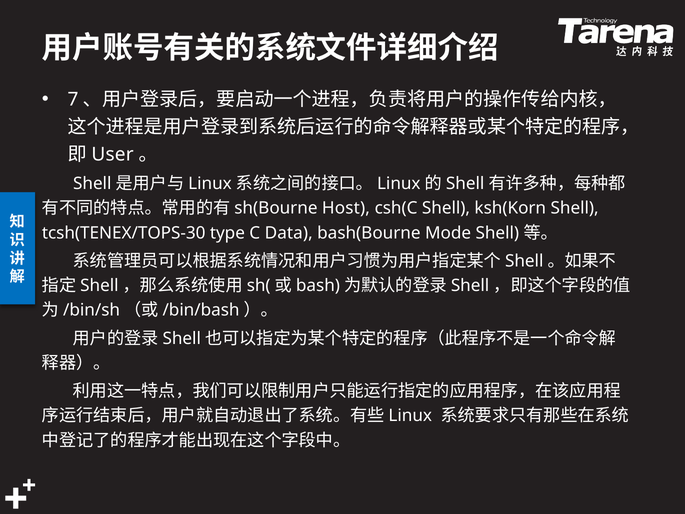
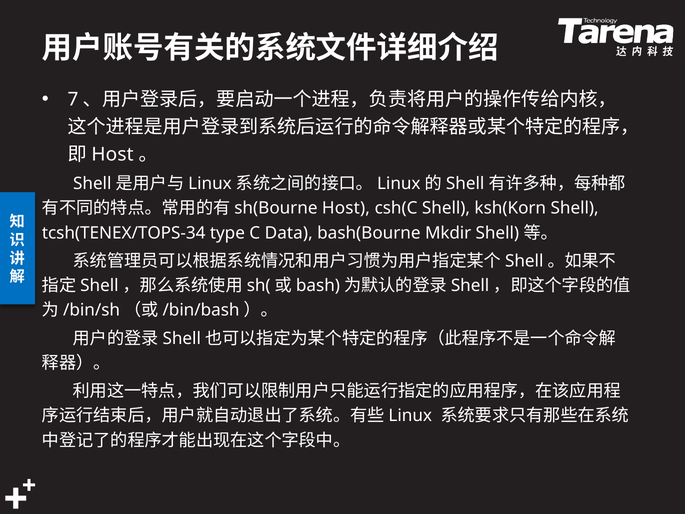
User at (113, 154): User -> Host
tcsh(TENEX/TOPS-30: tcsh(TENEX/TOPS-30 -> tcsh(TENEX/TOPS-34
Mode: Mode -> Mkdir
